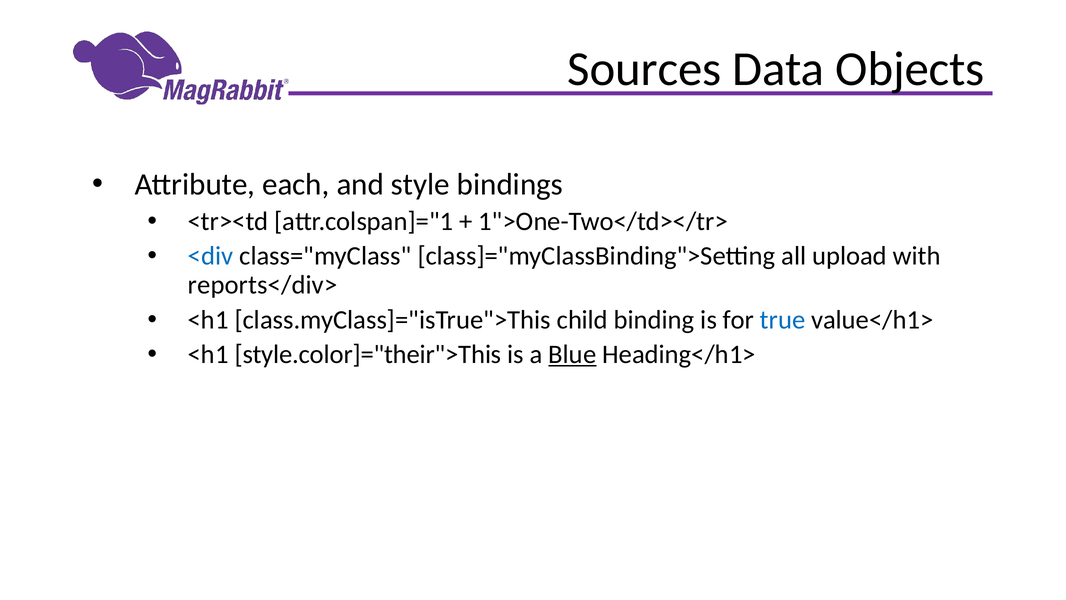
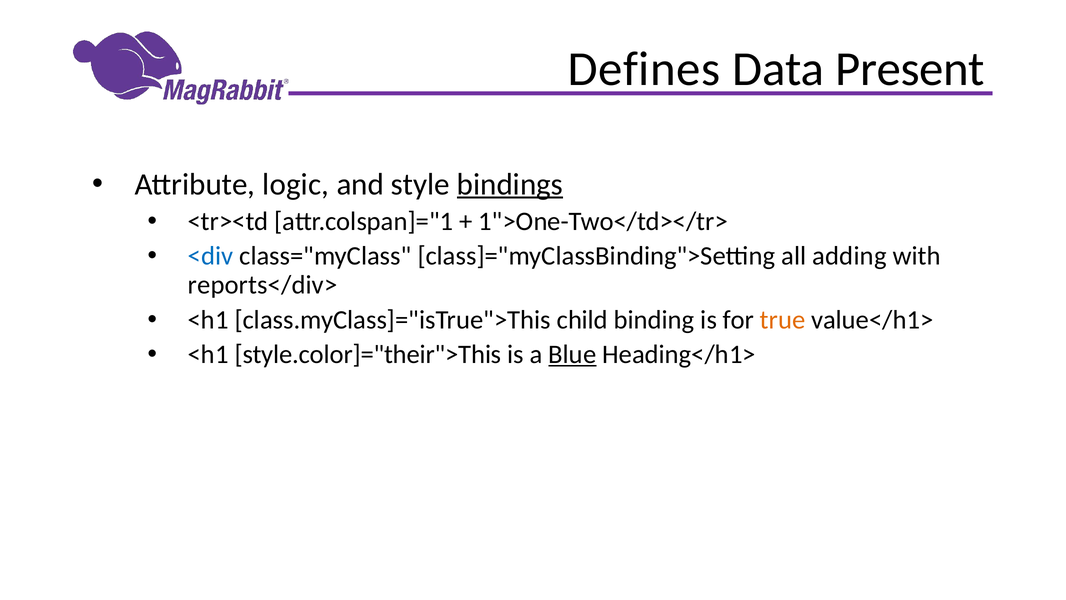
Sources: Sources -> Defines
Objects: Objects -> Present
each: each -> logic
bindings underline: none -> present
upload: upload -> adding
true colour: blue -> orange
